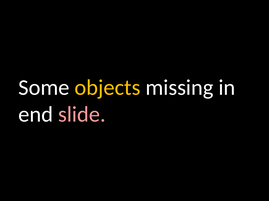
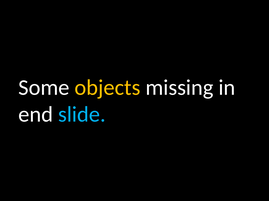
slide colour: pink -> light blue
